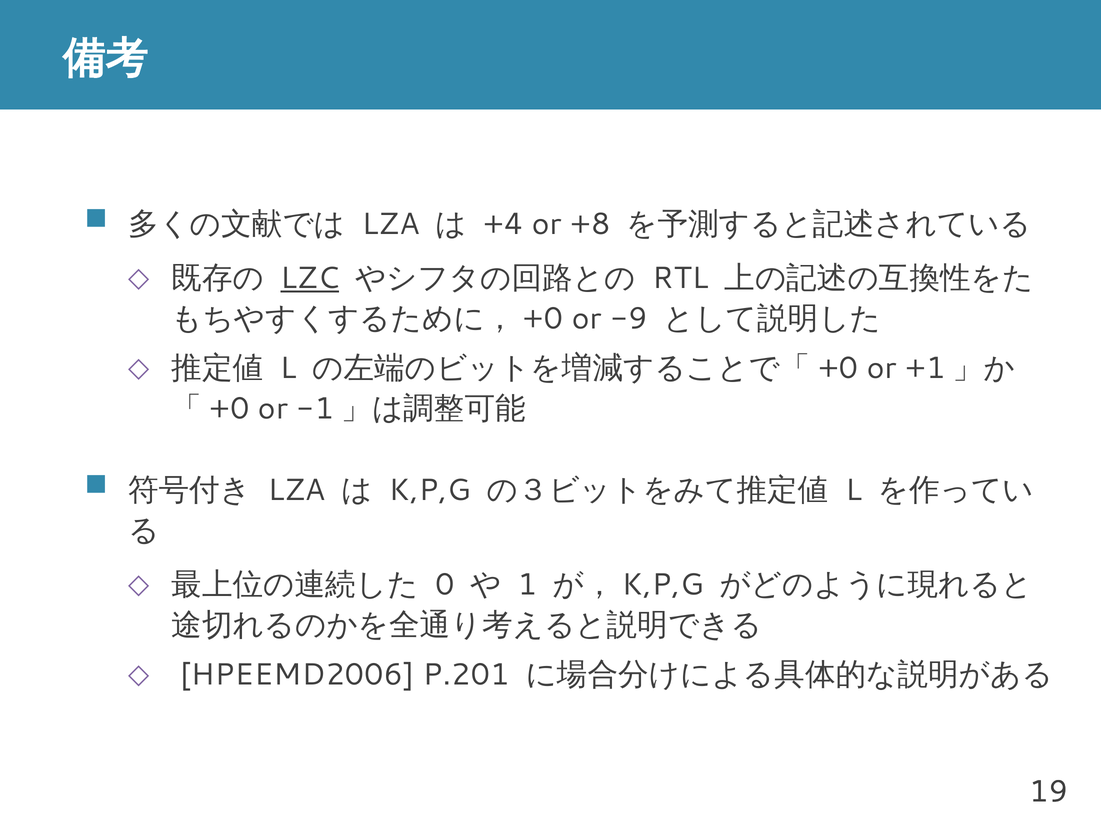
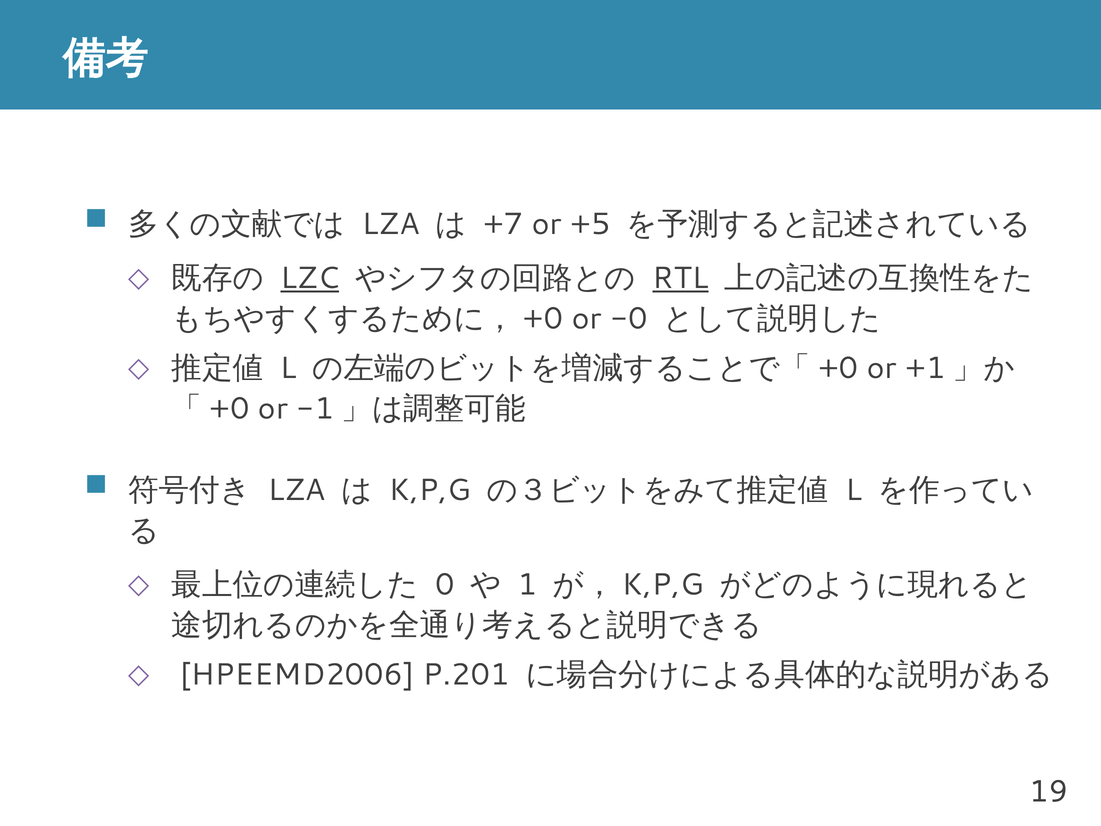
+4: +4 -> +7
+8: +8 -> +5
RTL underline: none -> present
-9: -9 -> -0
